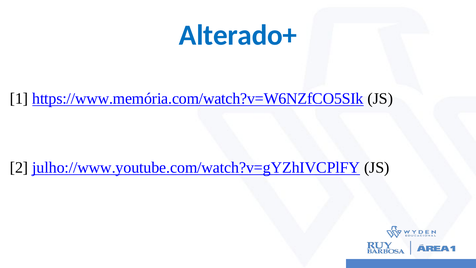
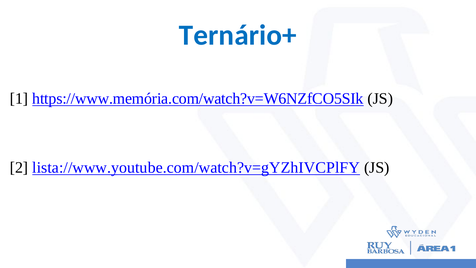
Alterado+: Alterado+ -> Ternário+
julho://www.youtube.com/watch?v=gYZhIVCPlFY: julho://www.youtube.com/watch?v=gYZhIVCPlFY -> lista://www.youtube.com/watch?v=gYZhIVCPlFY
